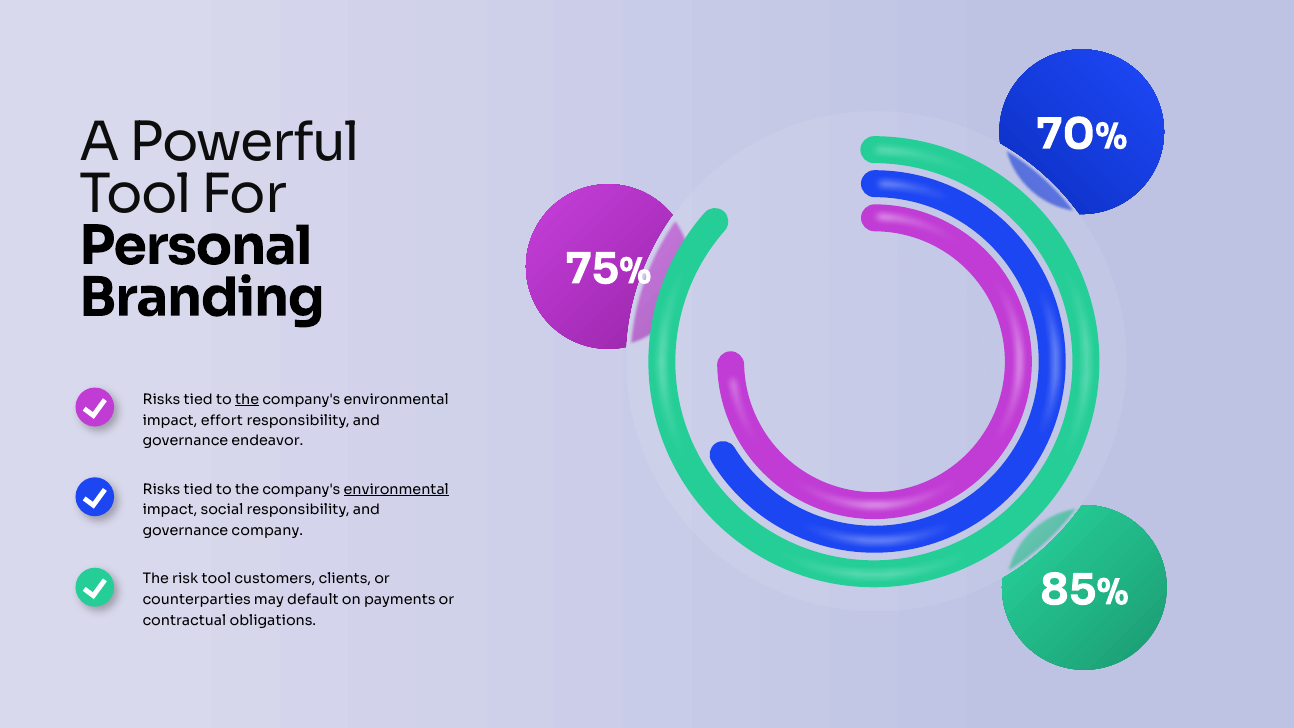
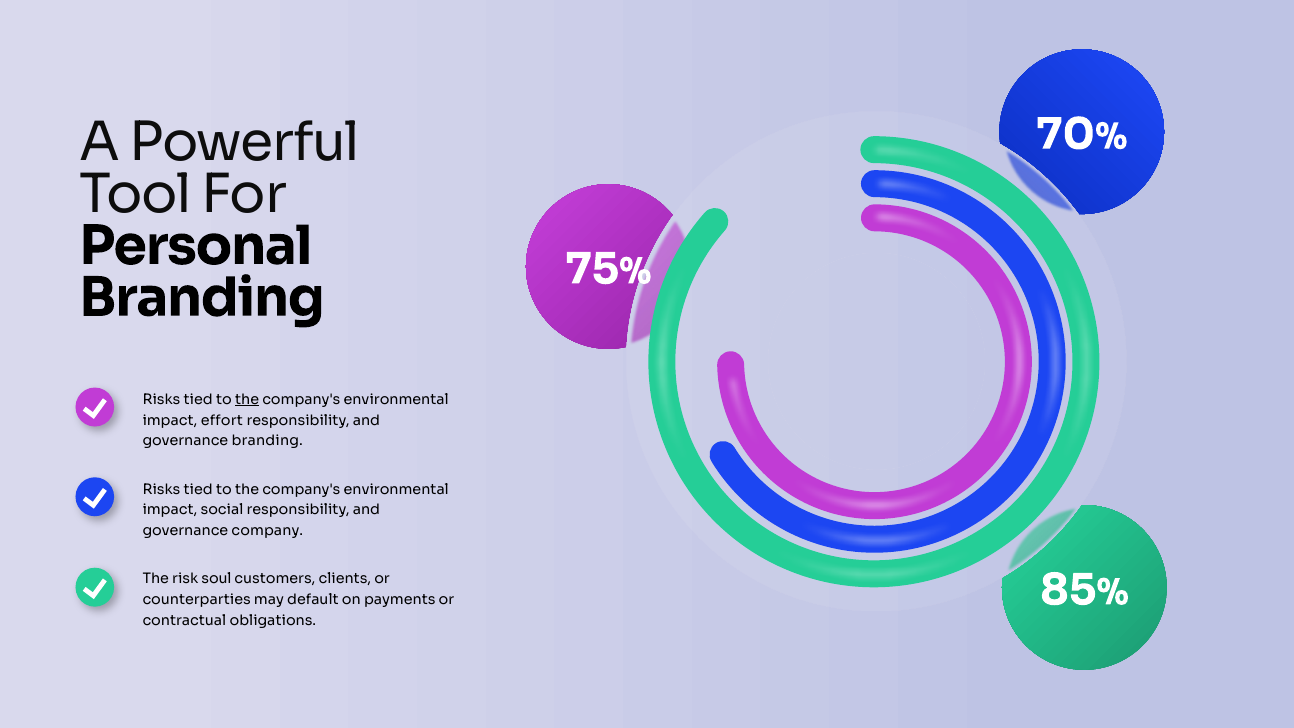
governance endeavor: endeavor -> branding
environmental at (396, 489) underline: present -> none
risk tool: tool -> soul
